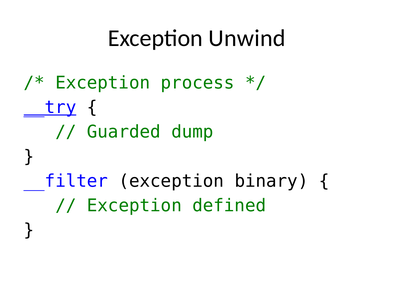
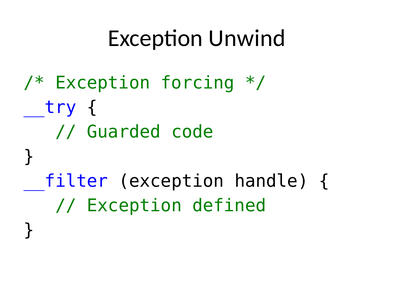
process: process -> forcing
__try underline: present -> none
dump: dump -> code
binary: binary -> handle
